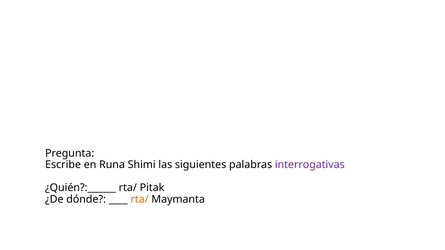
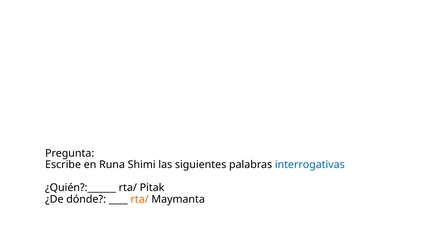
interrogativas colour: purple -> blue
